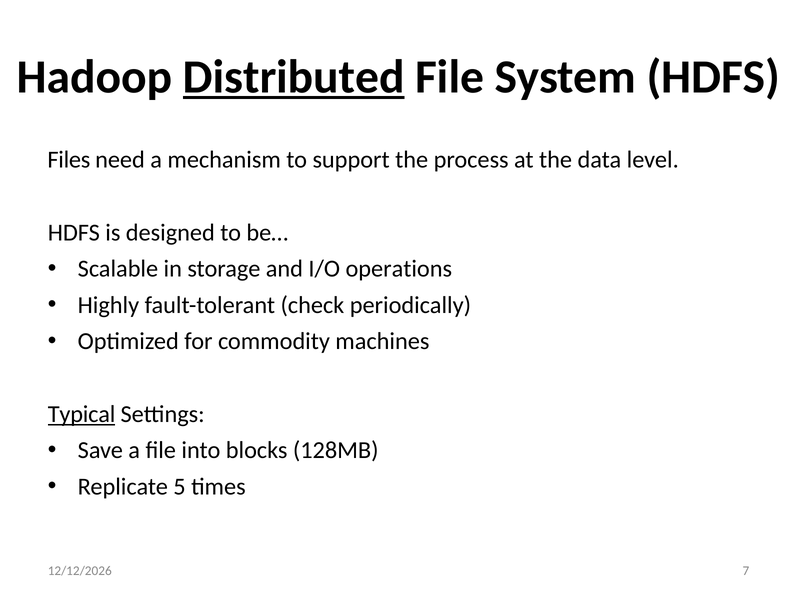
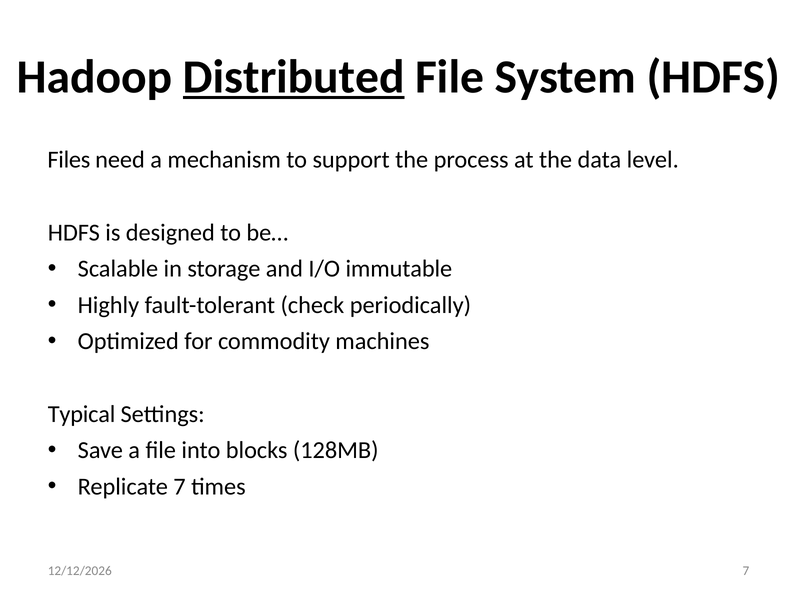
operations: operations -> immutable
Typical underline: present -> none
Replicate 5: 5 -> 7
